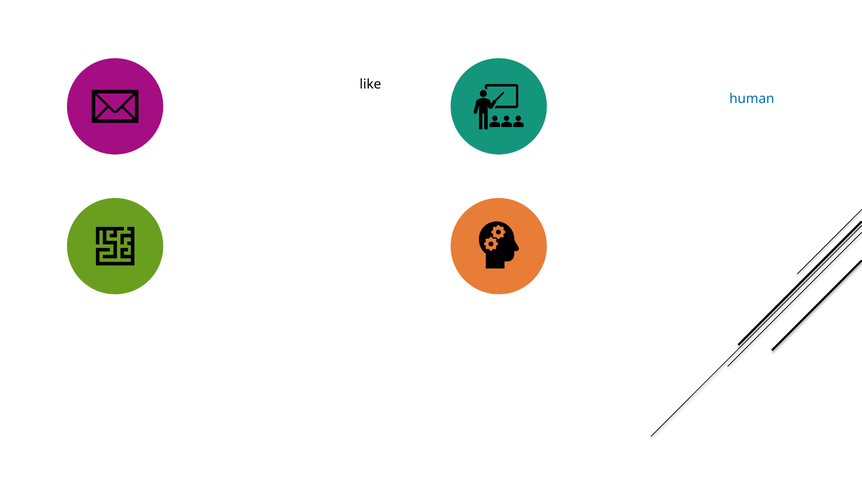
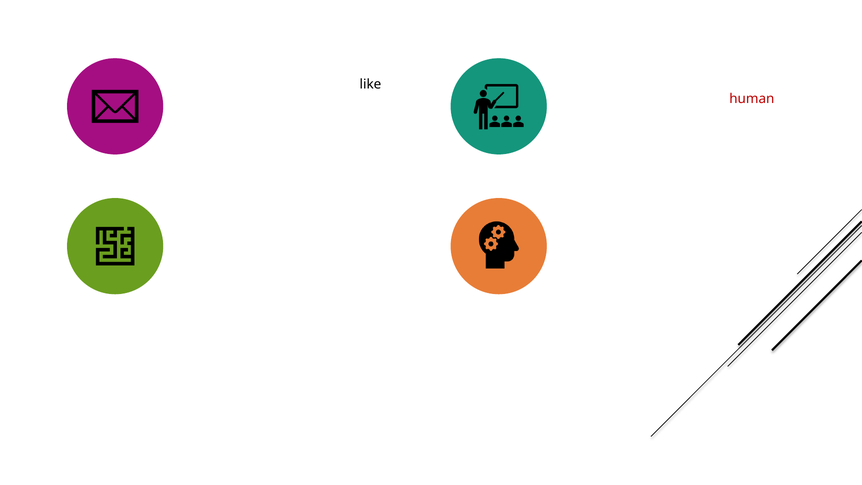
human at (752, 99) colour: blue -> red
